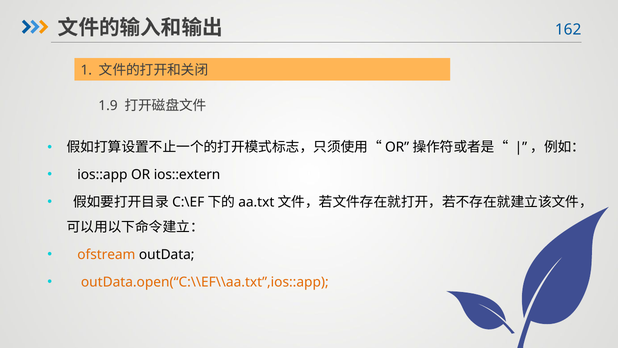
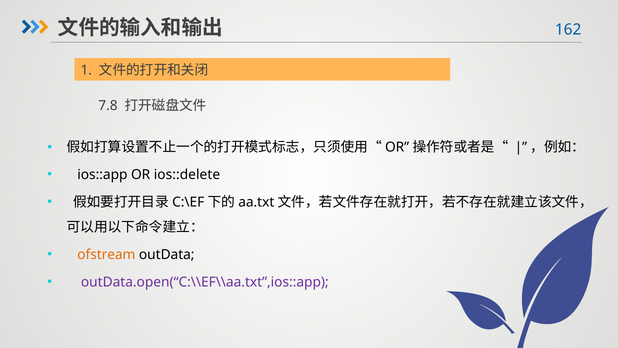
1.9: 1.9 -> 7.8
ios::extern: ios::extern -> ios::delete
outData.open(“C:\\EF\\aa.txt”,ios::app colour: orange -> purple
